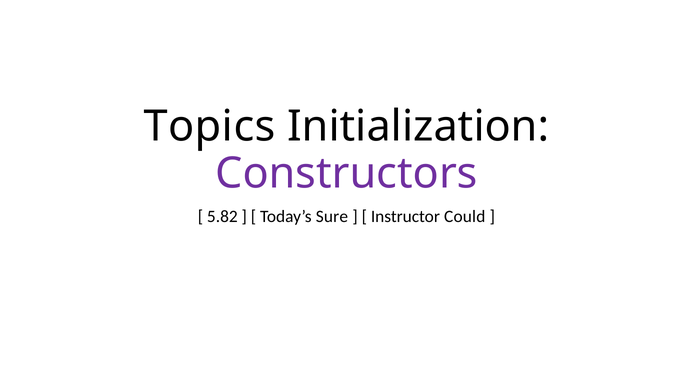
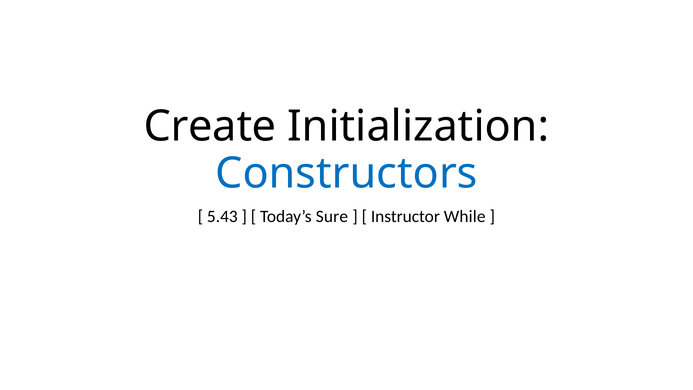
Topics: Topics -> Create
Constructors colour: purple -> blue
5.82: 5.82 -> 5.43
Could: Could -> While
